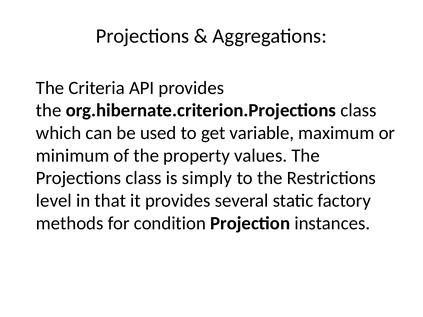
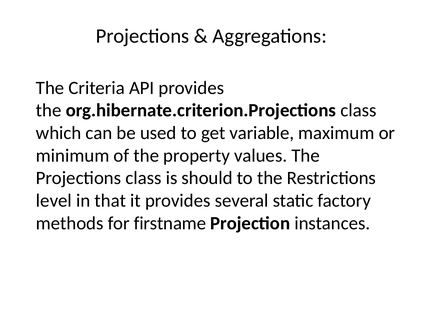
simply: simply -> should
condition: condition -> firstname
